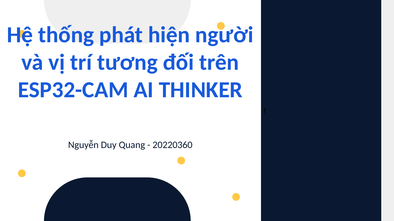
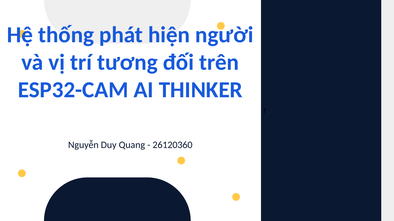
20220360: 20220360 -> 26120360
